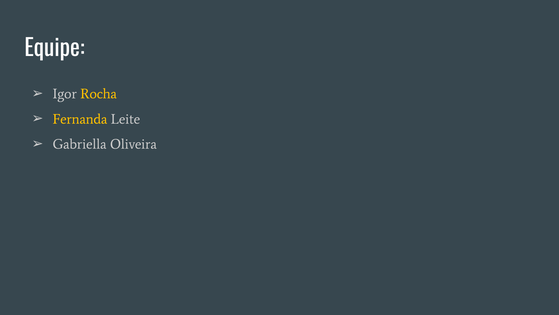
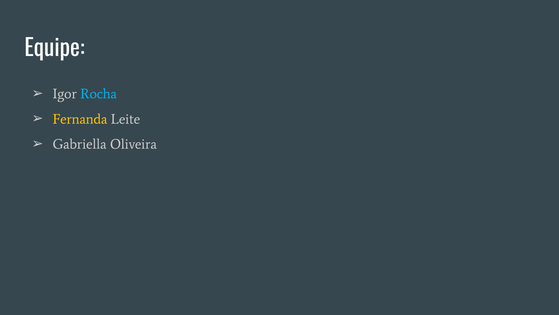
Rocha colour: yellow -> light blue
